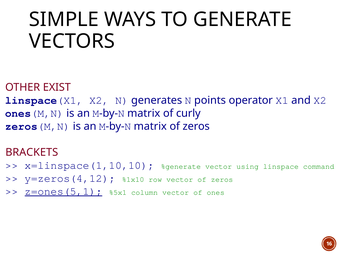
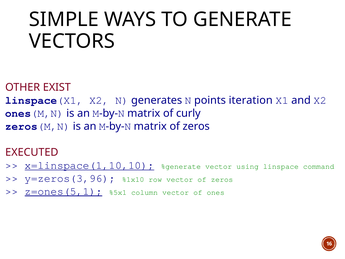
operator: operator -> iteration
BRACKETS: BRACKETS -> EXECUTED
x=linspace(1,10,10 underline: none -> present
y=zeros(4,12: y=zeros(4,12 -> y=zeros(3,96
